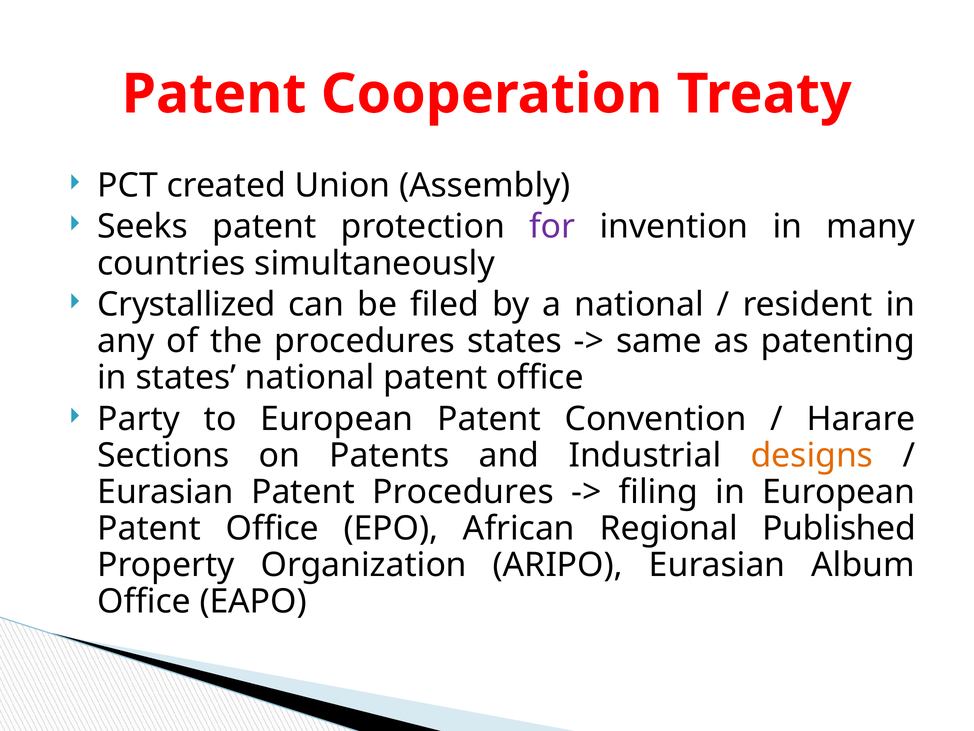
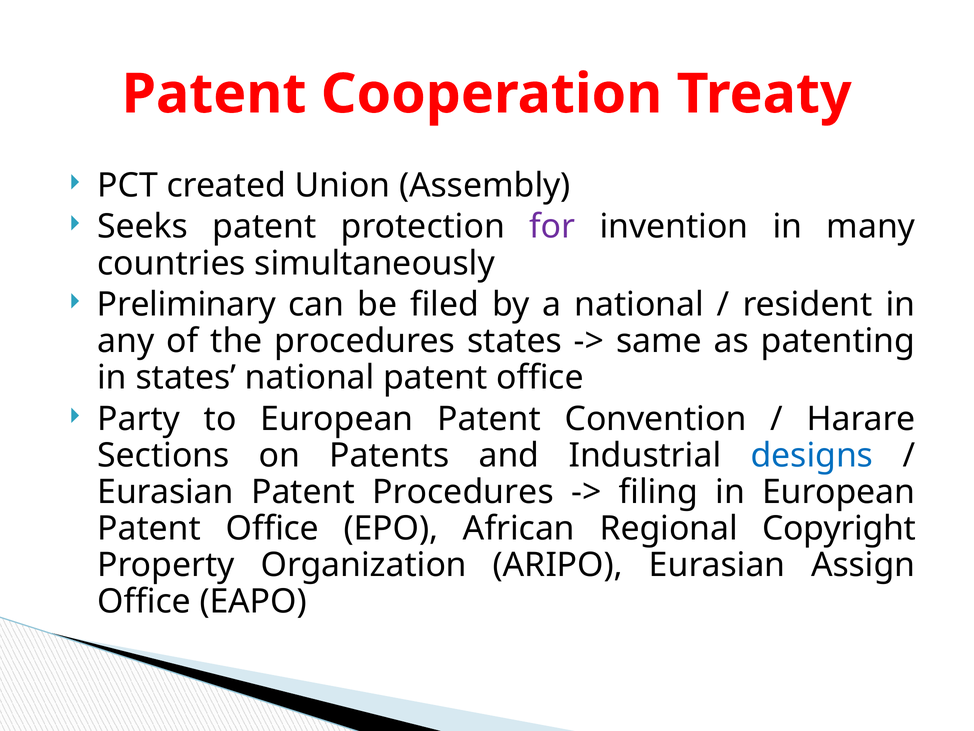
Crystallized: Crystallized -> Preliminary
designs colour: orange -> blue
Published: Published -> Copyright
Album: Album -> Assign
